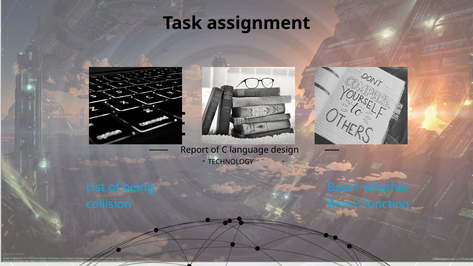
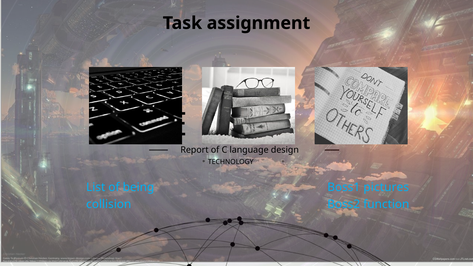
whether: whether -> pictures
